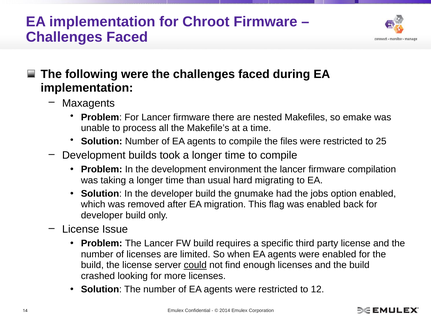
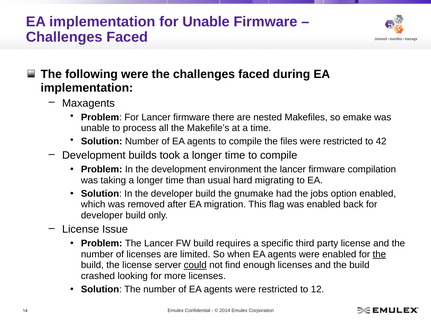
for Chroot: Chroot -> Unable
25: 25 -> 42
the at (379, 254) underline: none -> present
